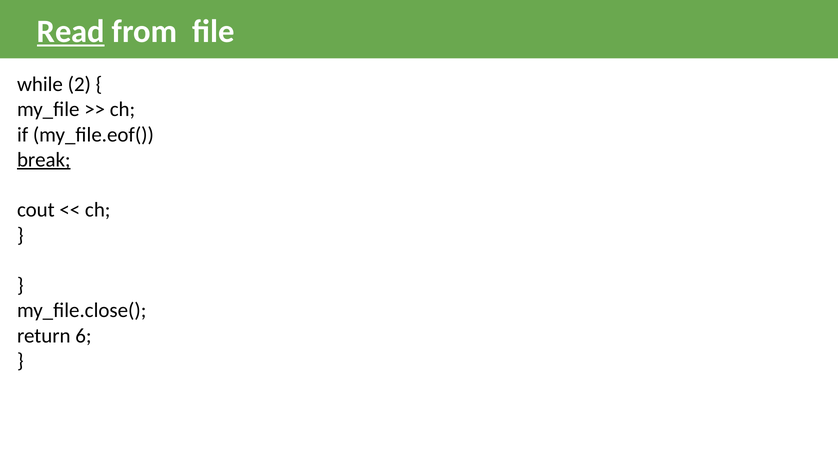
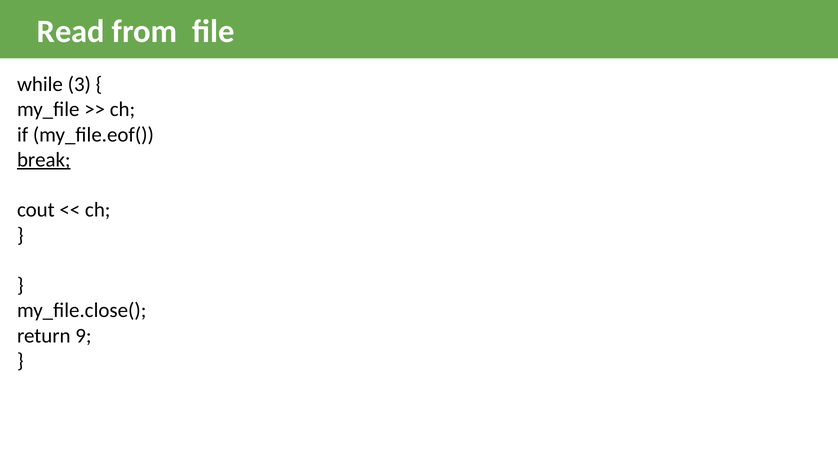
Read underline: present -> none
2: 2 -> 3
6: 6 -> 9
